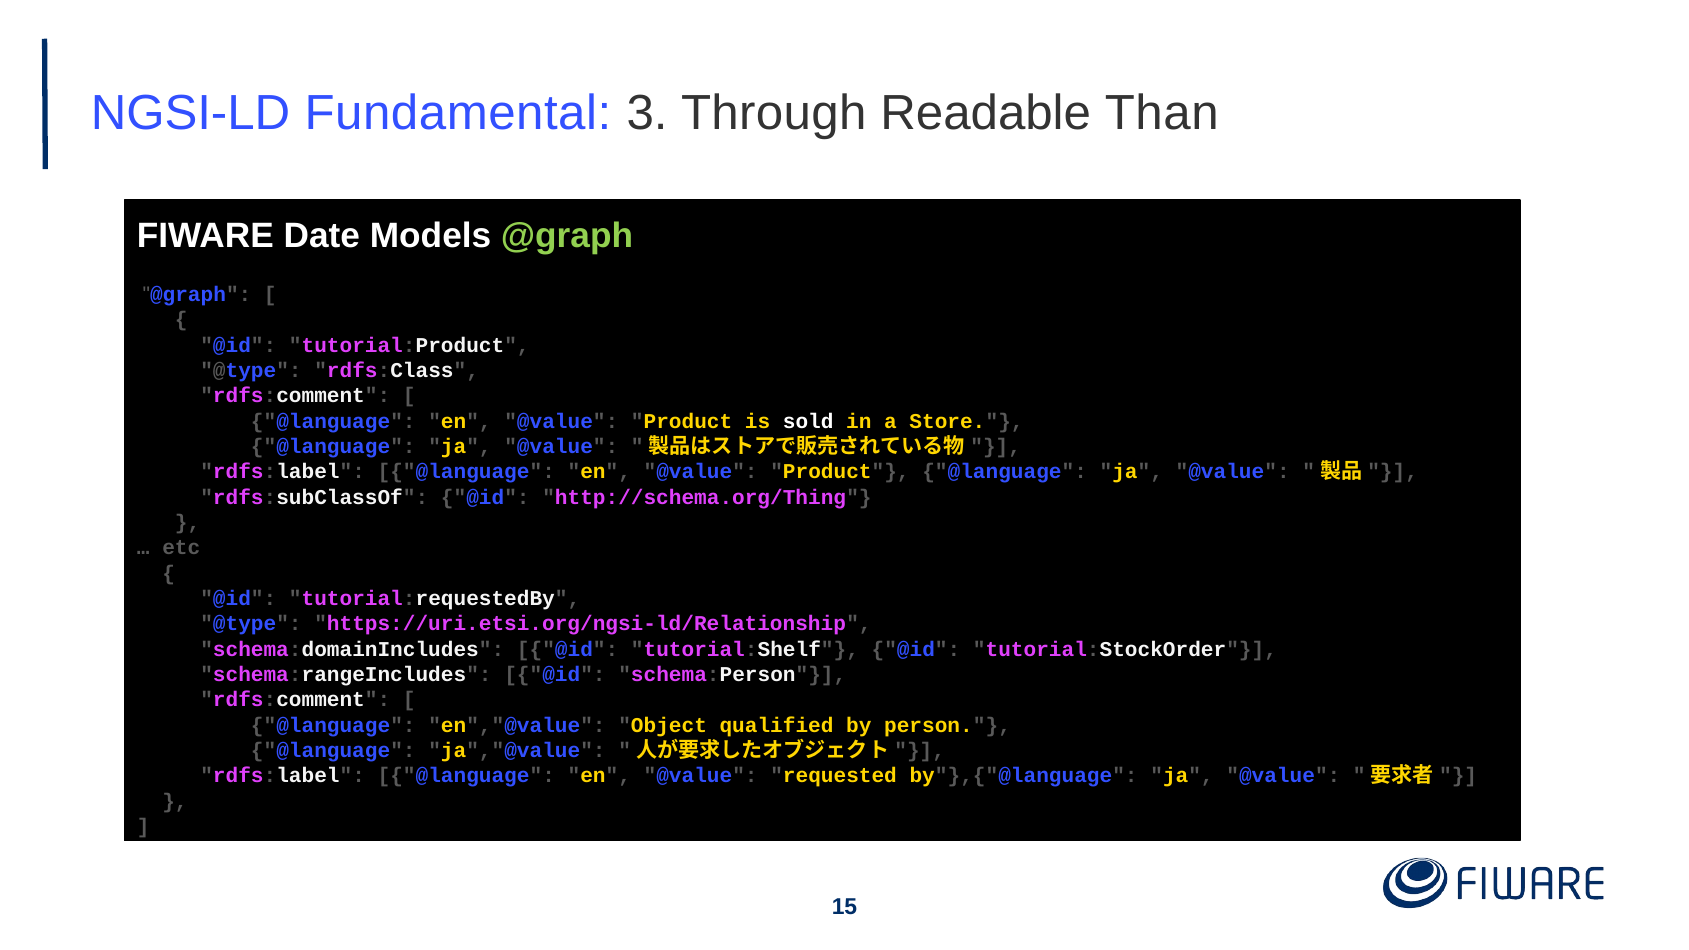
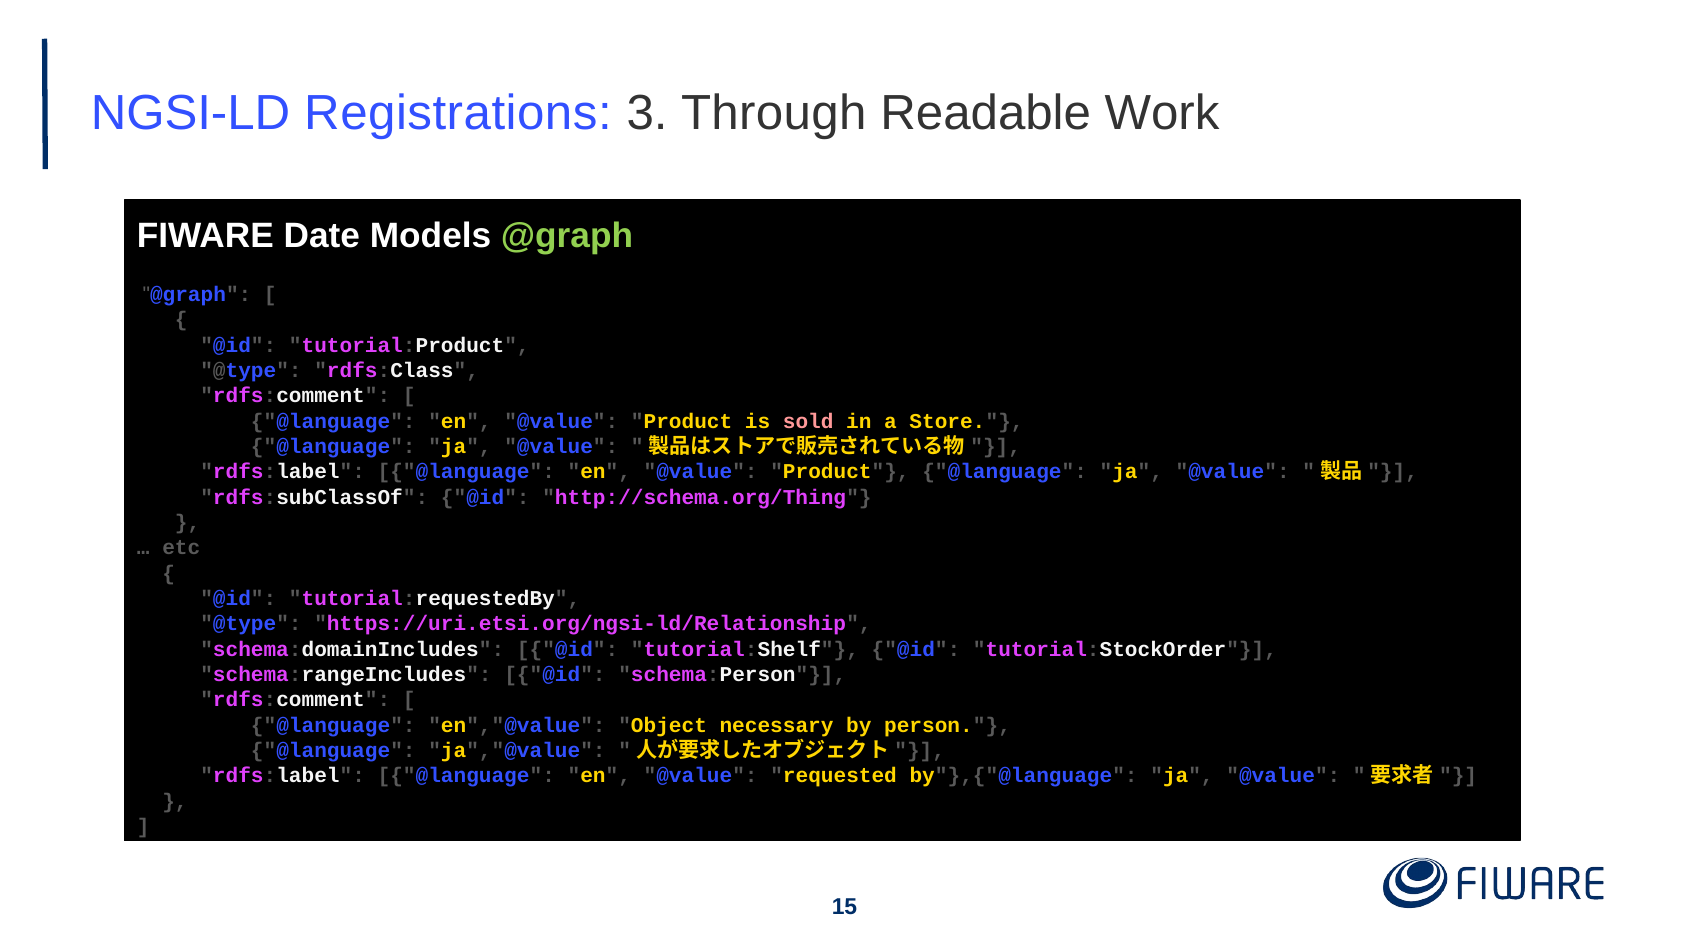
Fundamental: Fundamental -> Registrations
Than: Than -> Work
sold colour: white -> pink
qualified: qualified -> necessary
